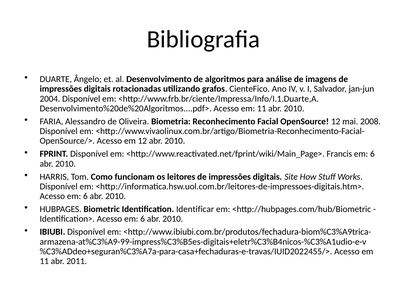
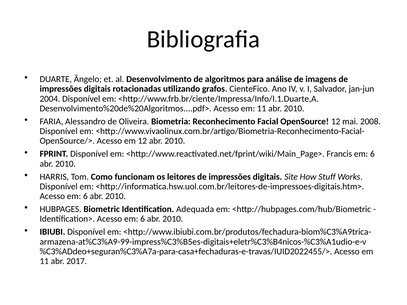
Identificar: Identificar -> Adequada
2011: 2011 -> 2017
